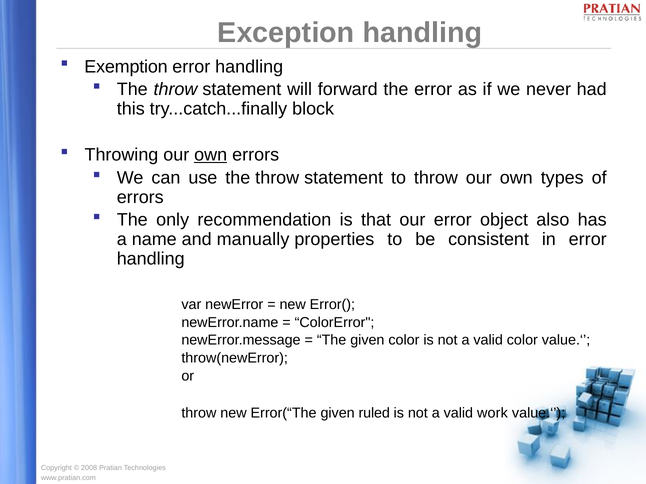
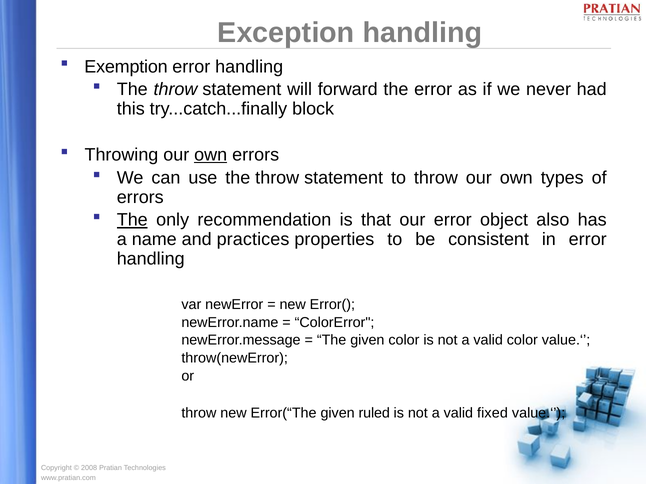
The at (132, 220) underline: none -> present
manually: manually -> practices
work: work -> fixed
